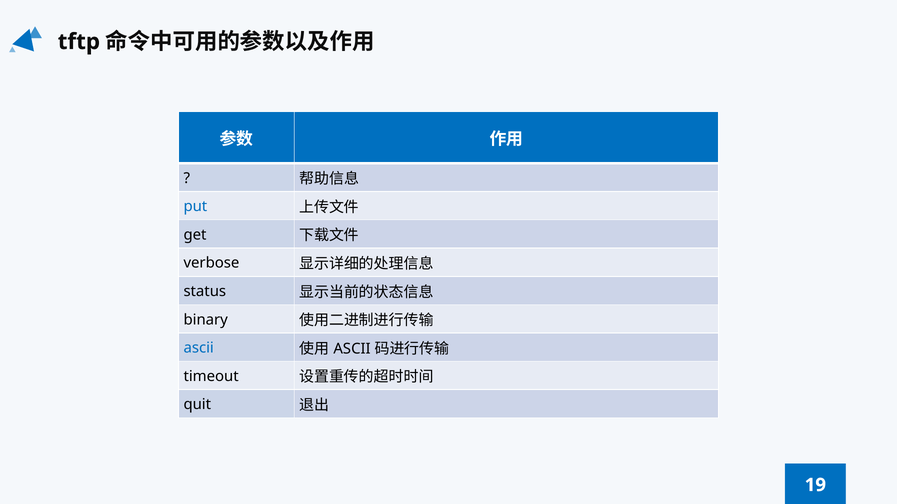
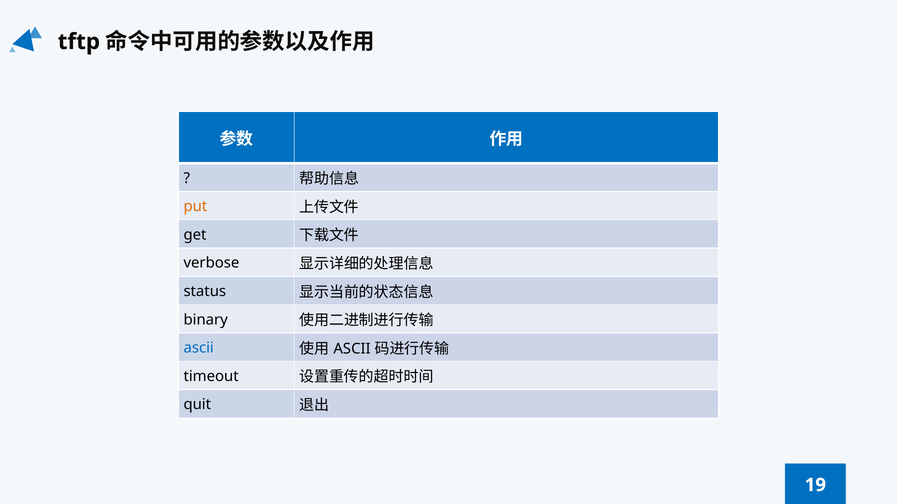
put colour: blue -> orange
